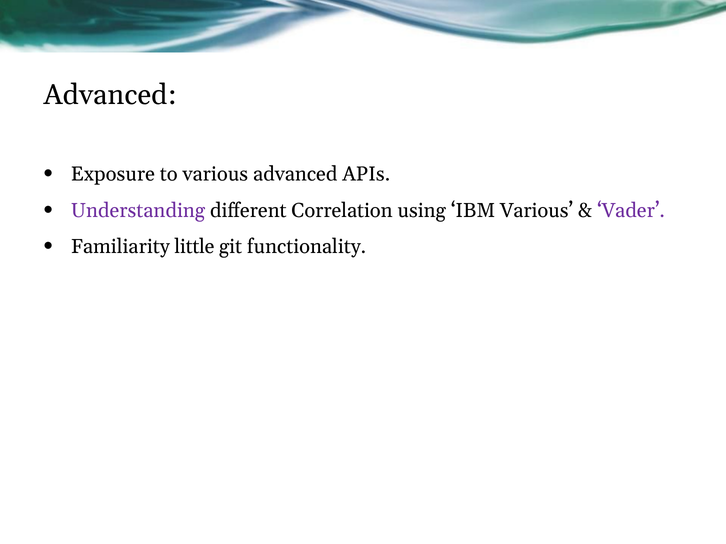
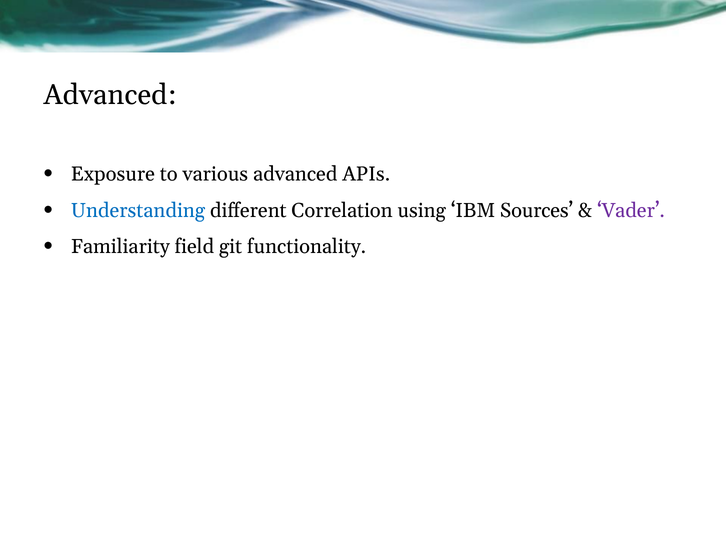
Understanding colour: purple -> blue
IBM Various: Various -> Sources
little: little -> field
